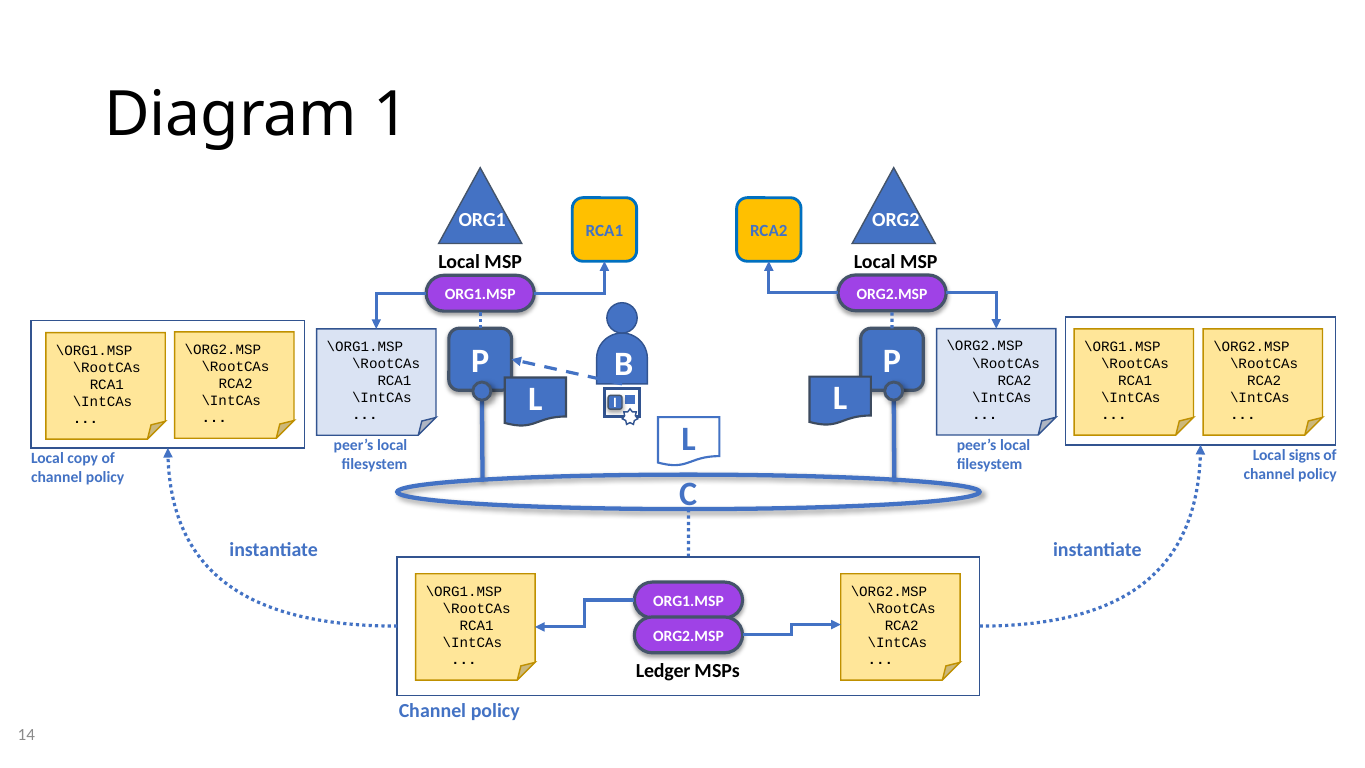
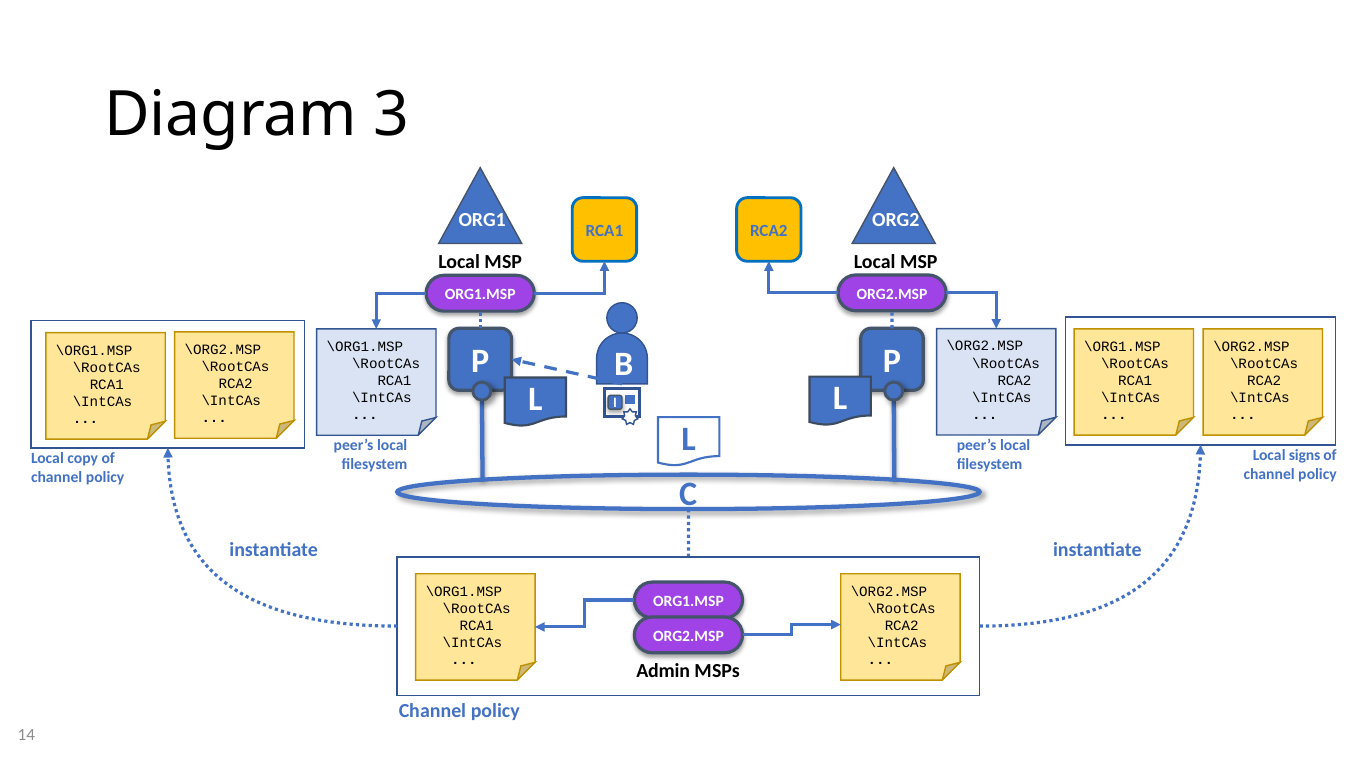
1: 1 -> 3
Ledger: Ledger -> Admin
